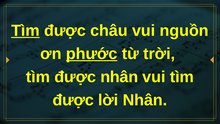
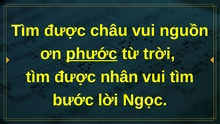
Tìm at (25, 31) underline: present -> none
được at (73, 100): được -> bước
lời Nhân: Nhân -> Ngọc
